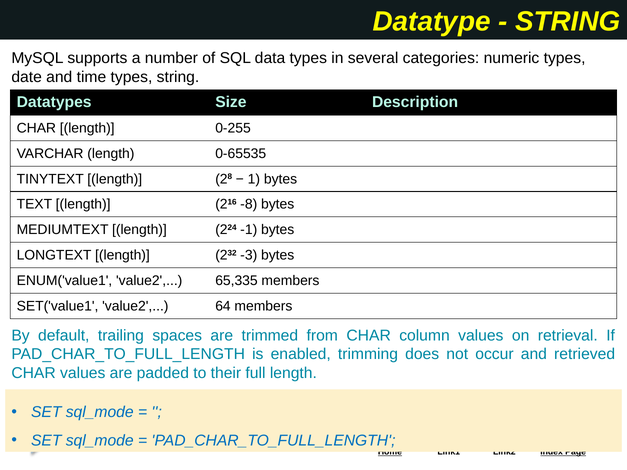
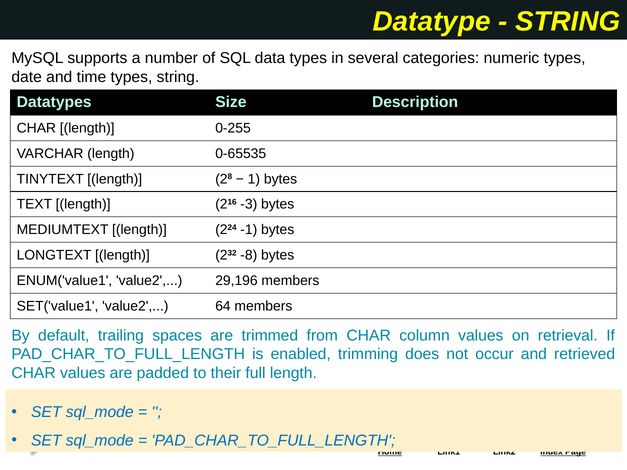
-8: -8 -> -3
-3: -3 -> -8
65,335: 65,335 -> 29,196
